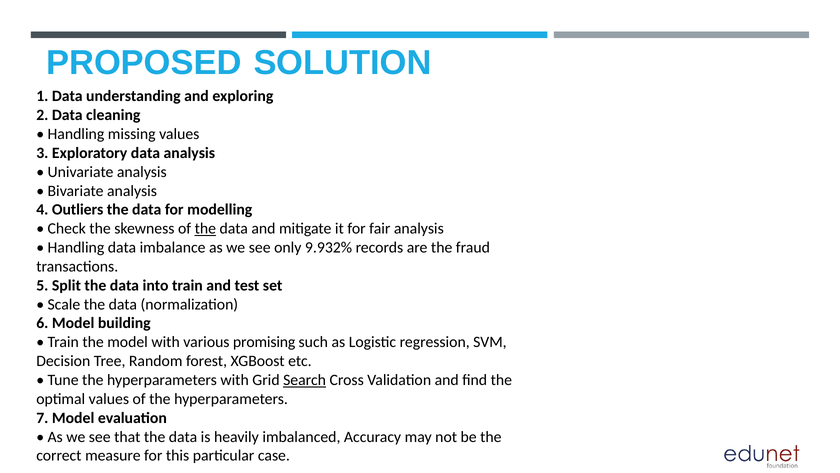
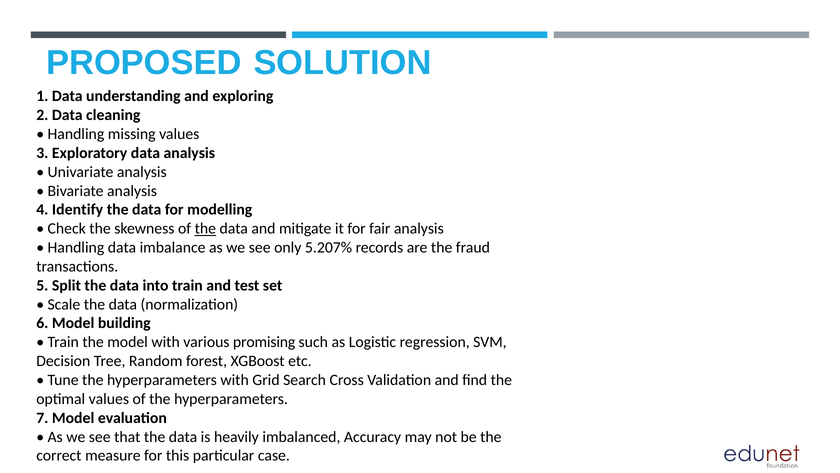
Outliers: Outliers -> Identify
9.932%: 9.932% -> 5.207%
Search underline: present -> none
